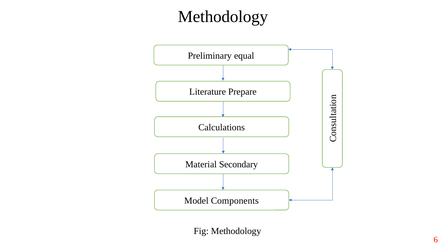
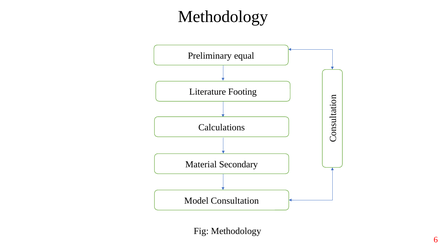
Prepare: Prepare -> Footing
Components: Components -> Consultation
